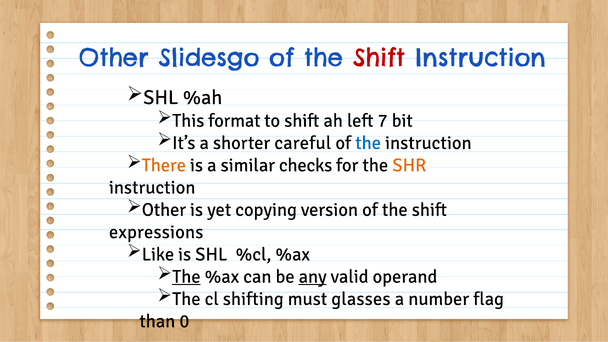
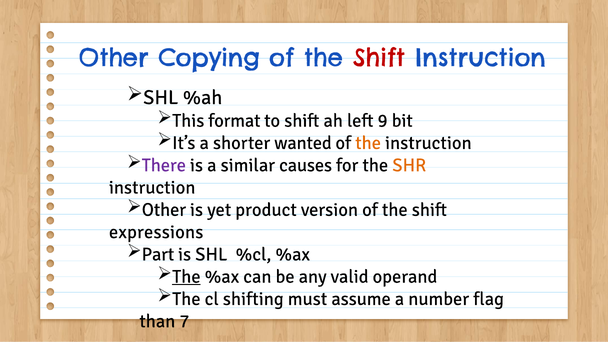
Slidesgo: Slidesgo -> Copying
7: 7 -> 9
careful: careful -> wanted
the at (368, 143) colour: blue -> orange
There colour: orange -> purple
checks: checks -> causes
copying: copying -> product
Like: Like -> Part
any underline: present -> none
glasses: glasses -> assume
0: 0 -> 7
